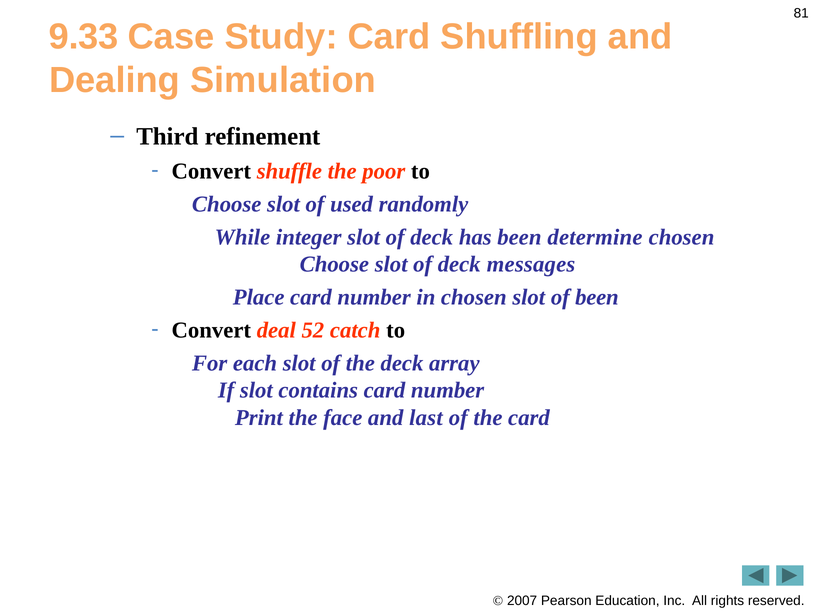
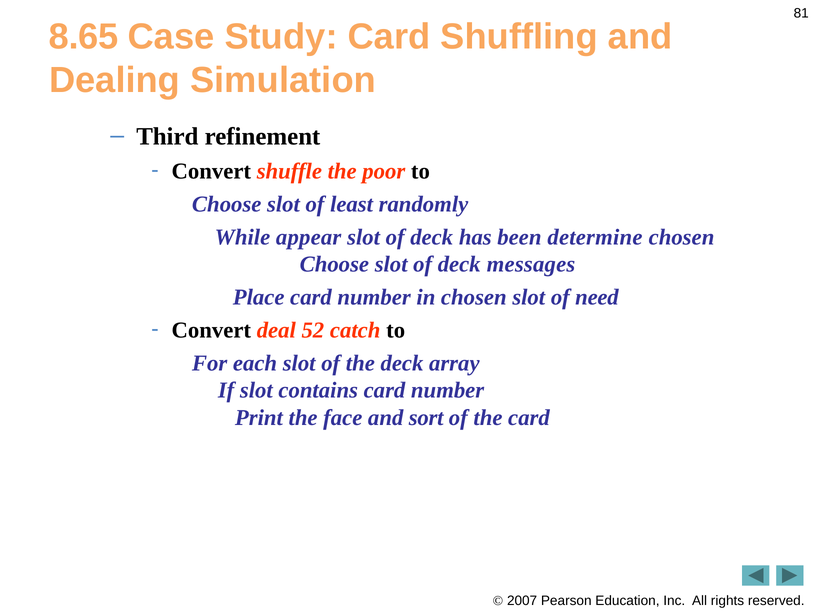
9.33: 9.33 -> 8.65
used: used -> least
integer: integer -> appear
of been: been -> need
last: last -> sort
